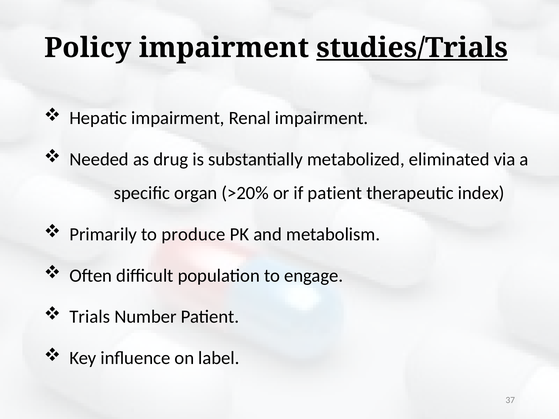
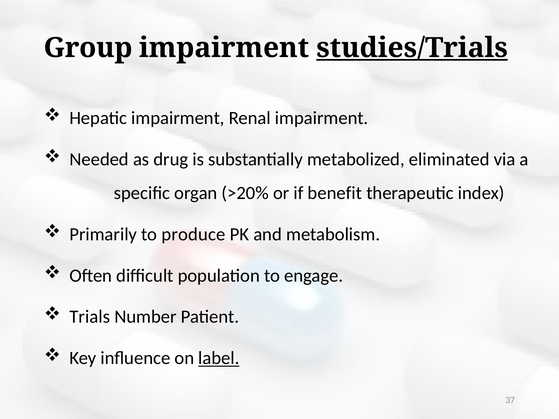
Policy: Policy -> Group
if patient: patient -> benefit
label underline: none -> present
